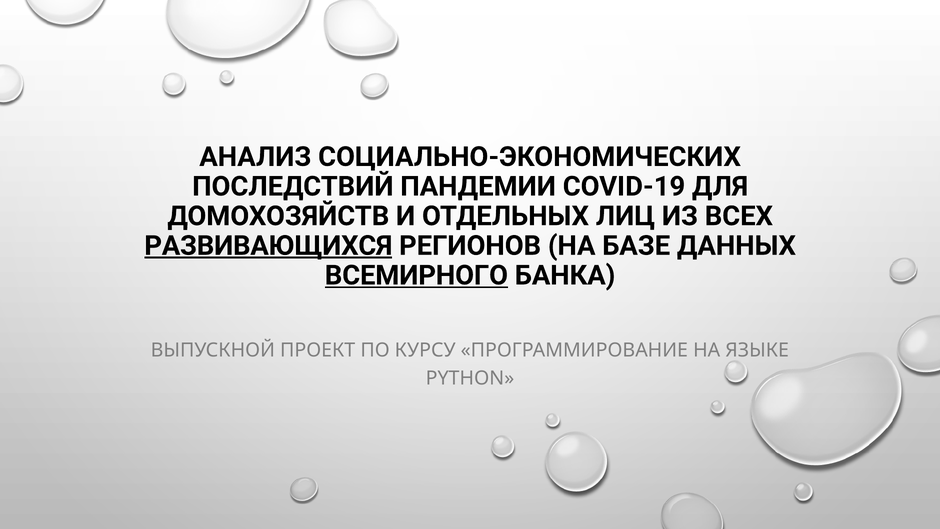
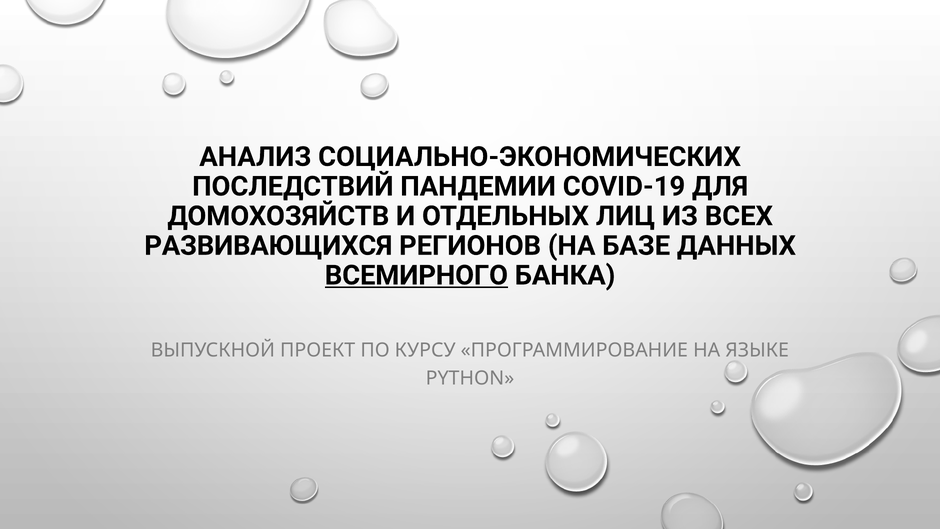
РАЗВИВАЮЩИХСЯ underline: present -> none
